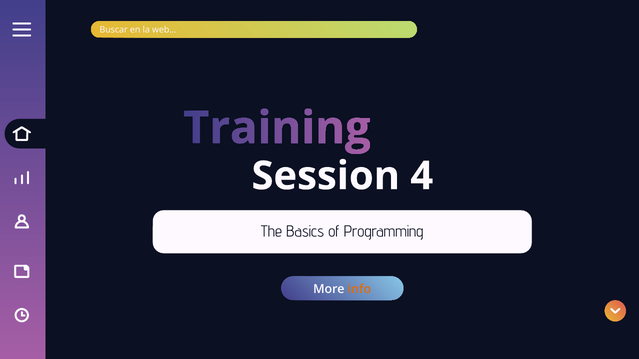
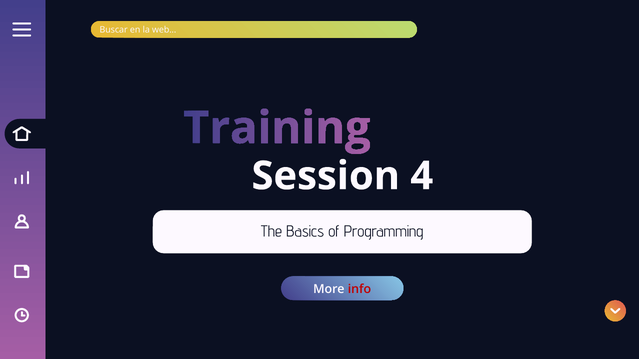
info colour: orange -> red
